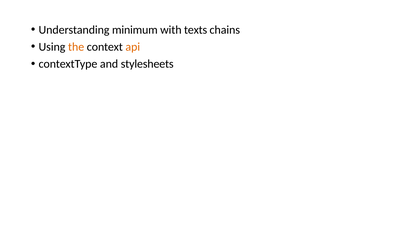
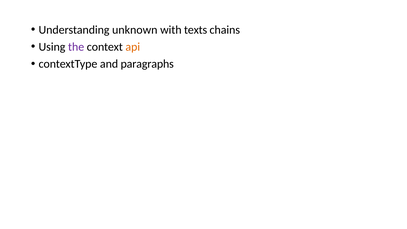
minimum: minimum -> unknown
the colour: orange -> purple
stylesheets: stylesheets -> paragraphs
